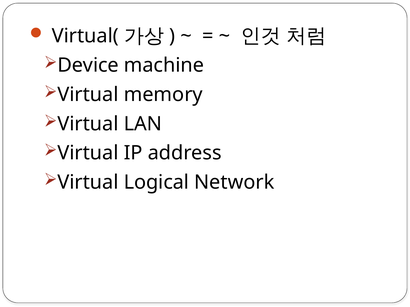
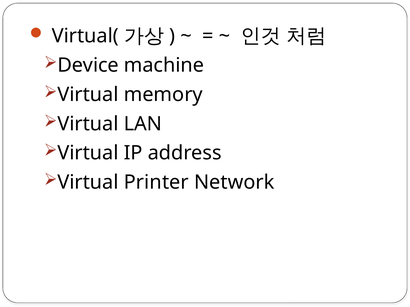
Logical: Logical -> Printer
